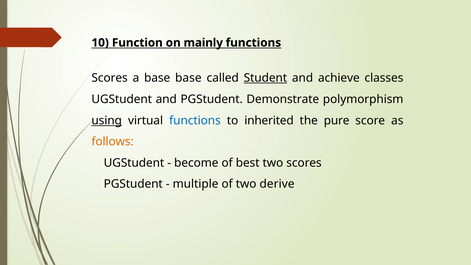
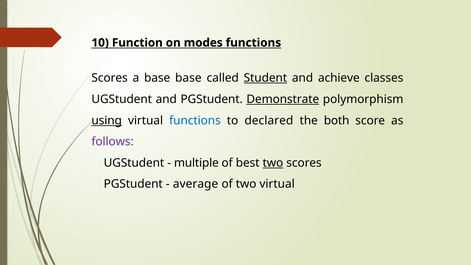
mainly: mainly -> modes
Demonstrate underline: none -> present
inherited: inherited -> declared
pure: pure -> both
follows colour: orange -> purple
become: become -> multiple
two at (273, 163) underline: none -> present
multiple: multiple -> average
two derive: derive -> virtual
